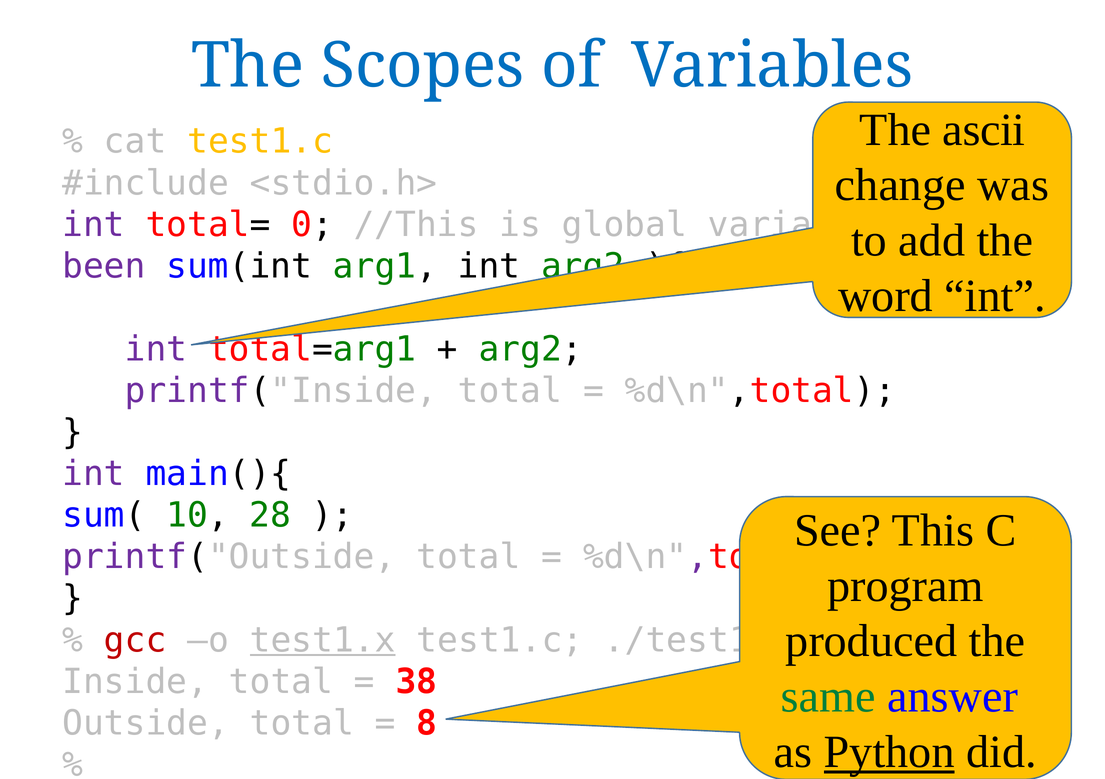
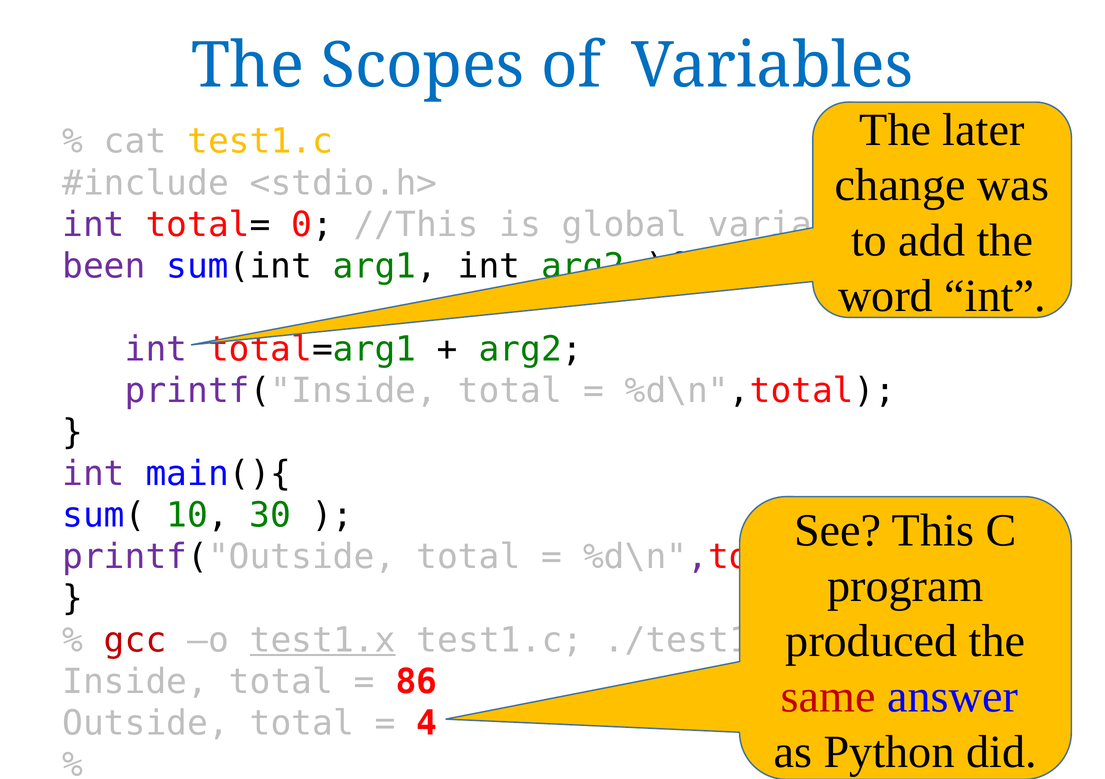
ascii: ascii -> later
28: 28 -> 30
38: 38 -> 86
same colour: green -> red
8: 8 -> 4
Python underline: present -> none
